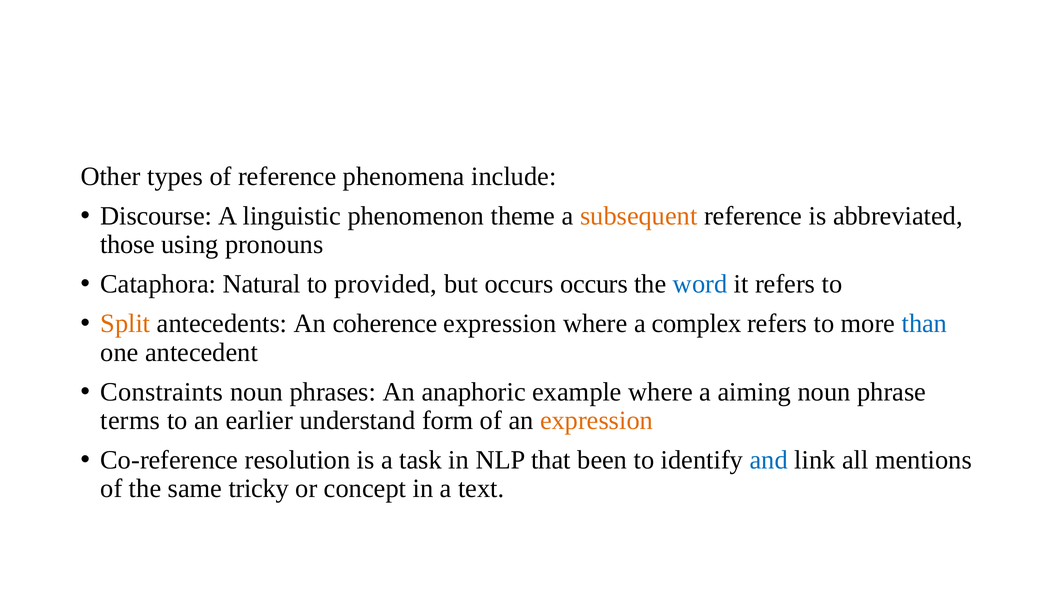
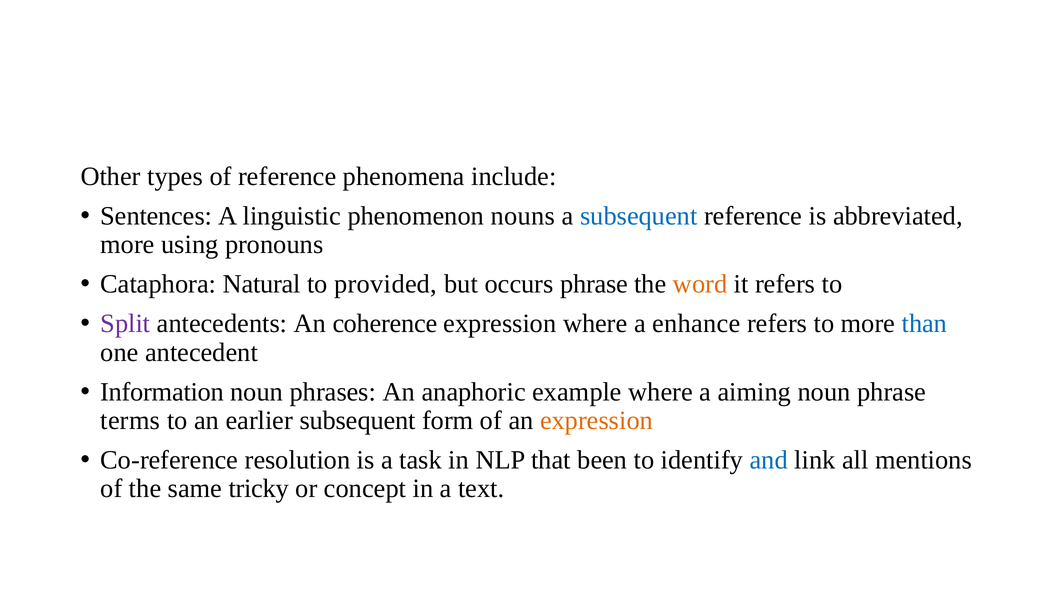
Discourse: Discourse -> Sentences
theme: theme -> nouns
subsequent at (639, 216) colour: orange -> blue
those at (128, 244): those -> more
occurs occurs: occurs -> phrase
word colour: blue -> orange
Split colour: orange -> purple
complex: complex -> enhance
Constraints: Constraints -> Information
earlier understand: understand -> subsequent
